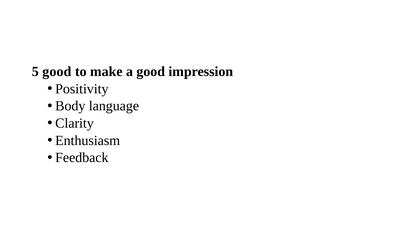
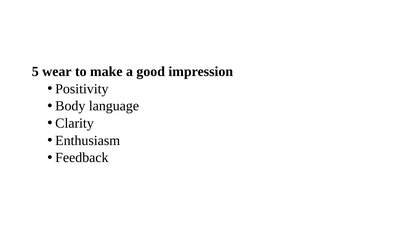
5 good: good -> wear
